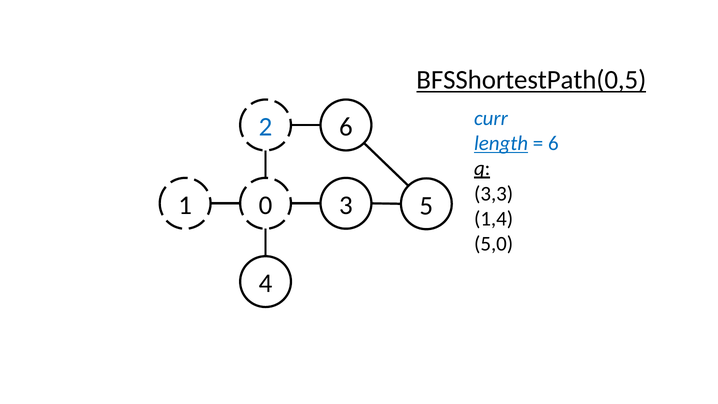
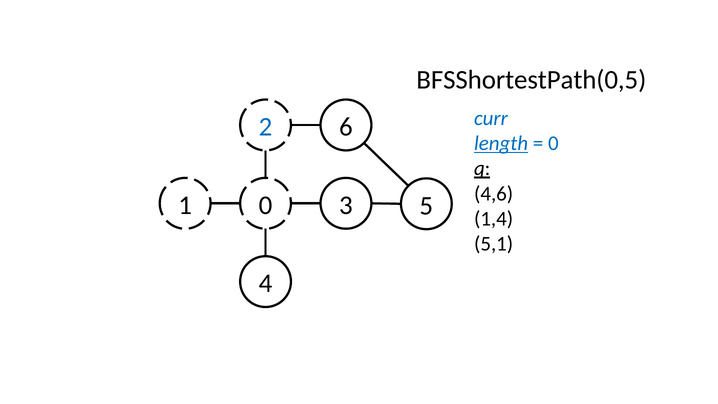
BFSShortestPath(0,5 underline: present -> none
6 at (553, 143): 6 -> 0
3,3: 3,3 -> 4,6
5,0: 5,0 -> 5,1
